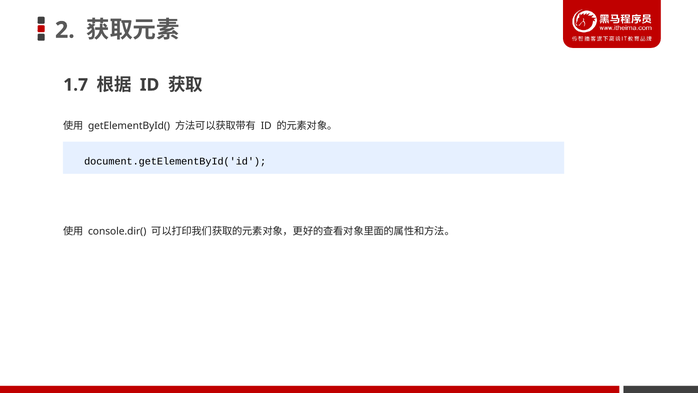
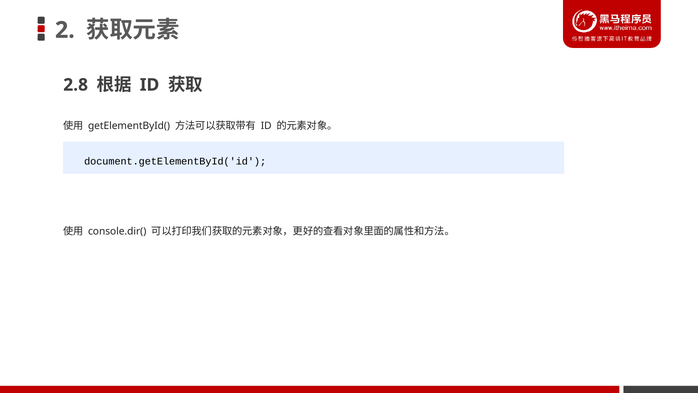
1.7: 1.7 -> 2.8
